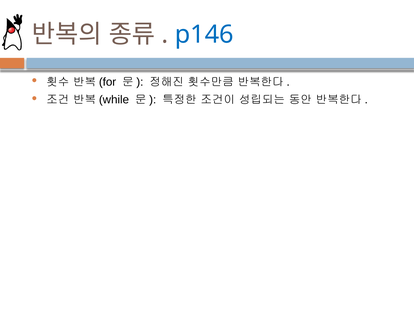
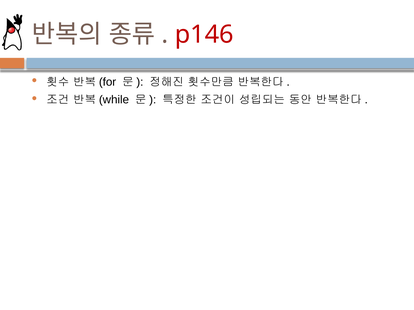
p146 colour: blue -> red
